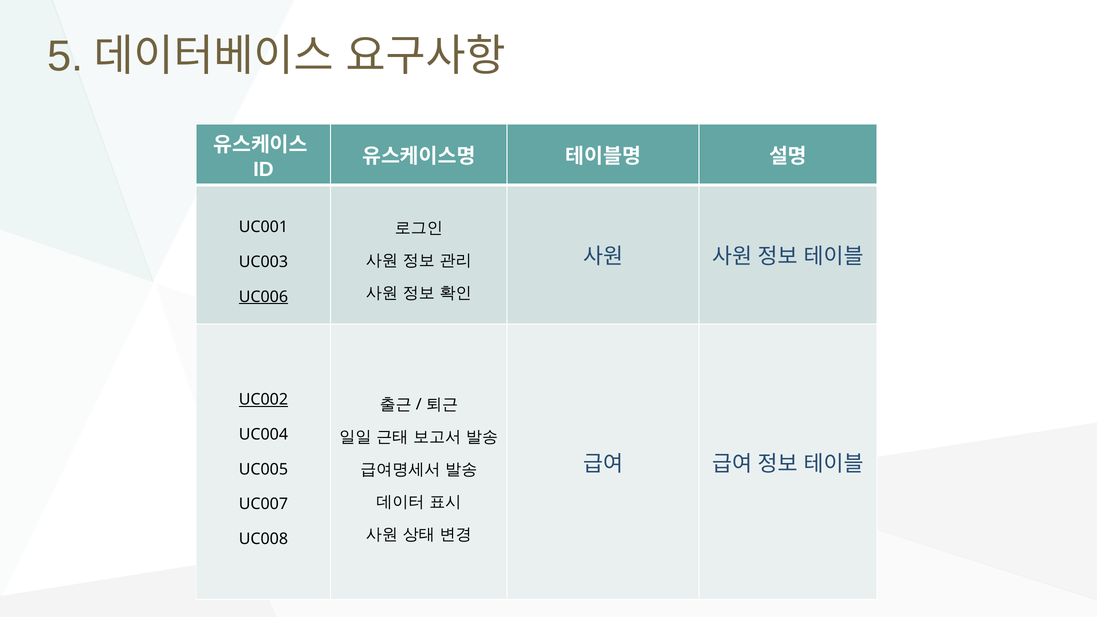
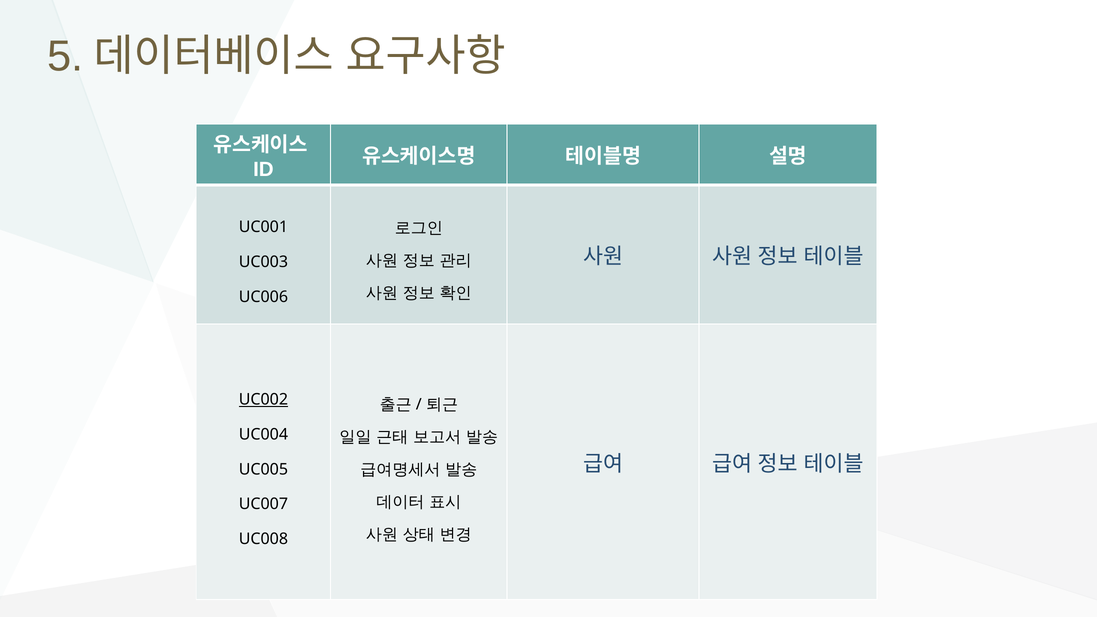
UC006 underline: present -> none
